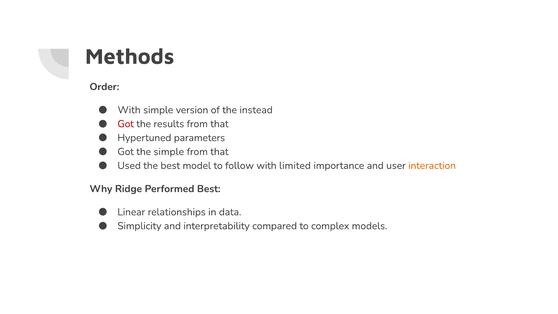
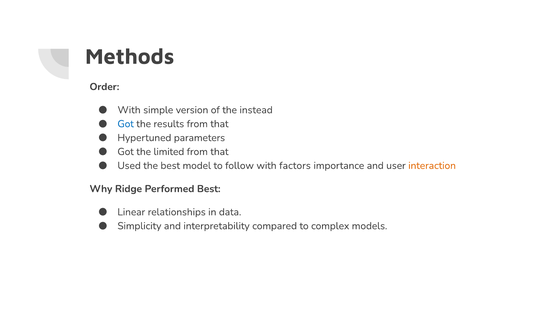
Got at (126, 124) colour: red -> blue
the simple: simple -> limited
limited: limited -> factors
